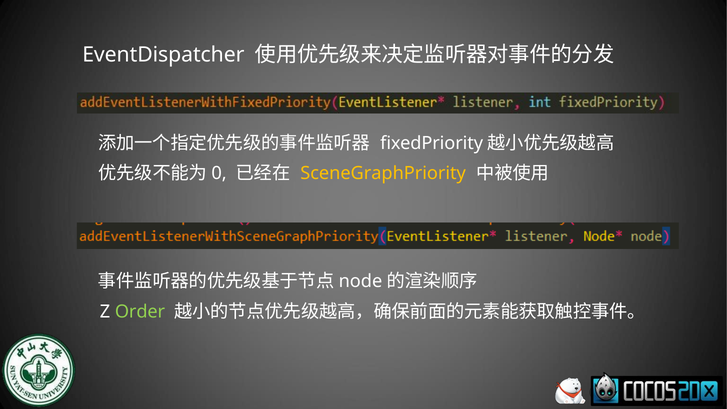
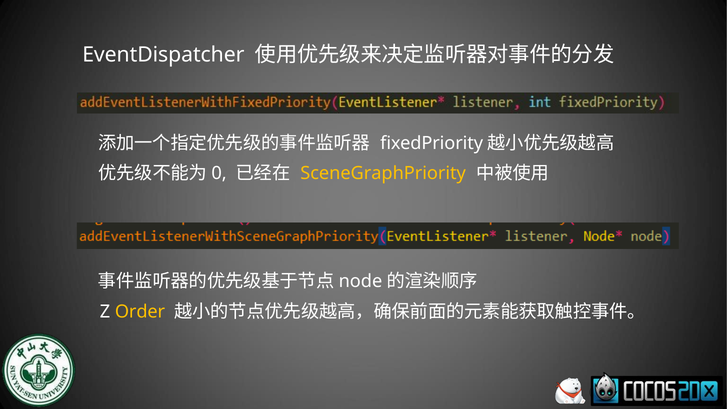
Order colour: light green -> yellow
